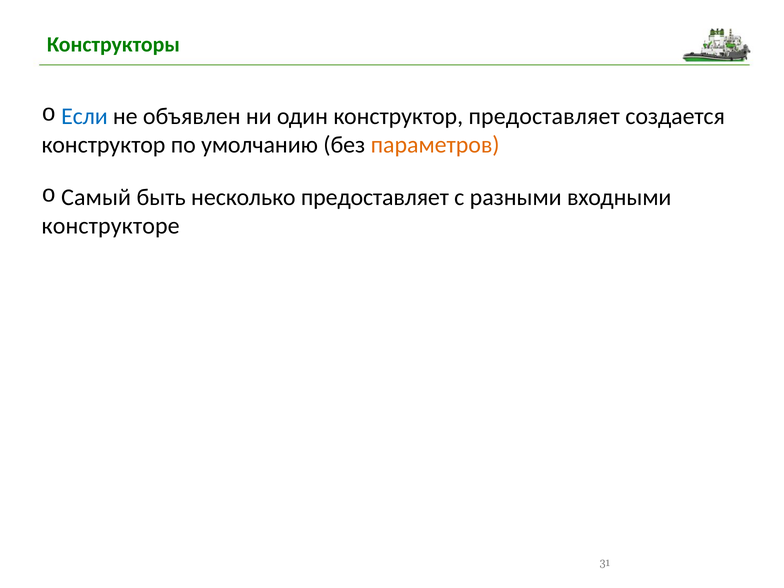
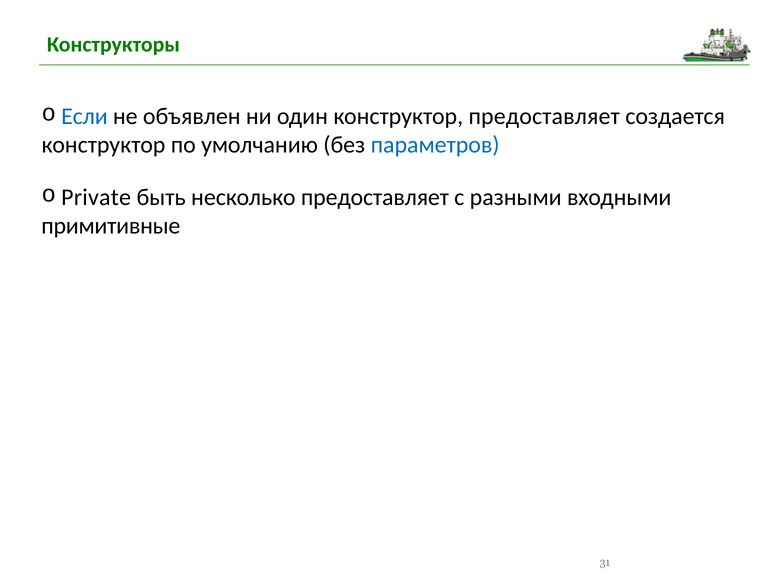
параметров colour: orange -> blue
Самый: Самый -> Private
конструкторе: конструкторе -> примитивные
